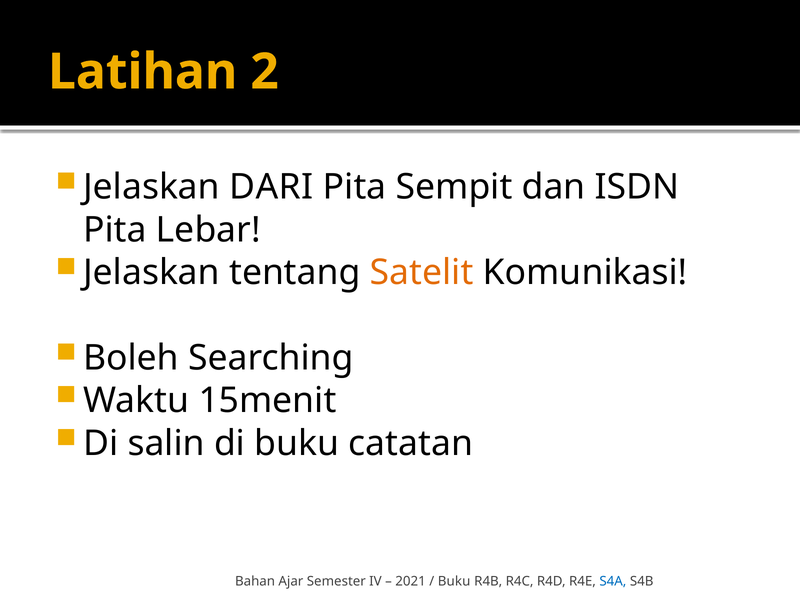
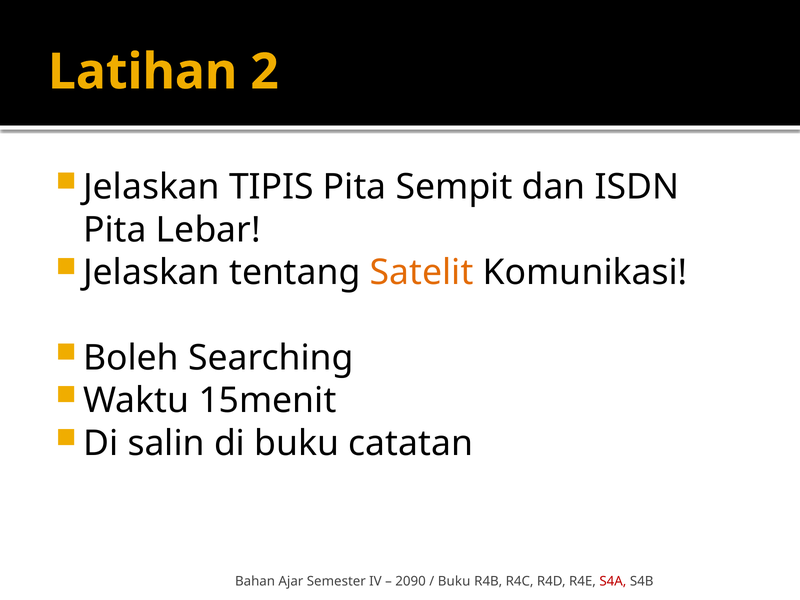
DARI: DARI -> TIPIS
2021: 2021 -> 2090
S4A colour: blue -> red
